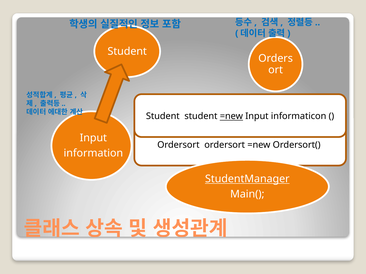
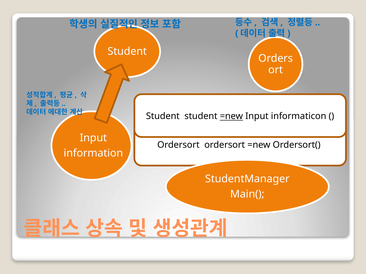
StudentManager underline: present -> none
